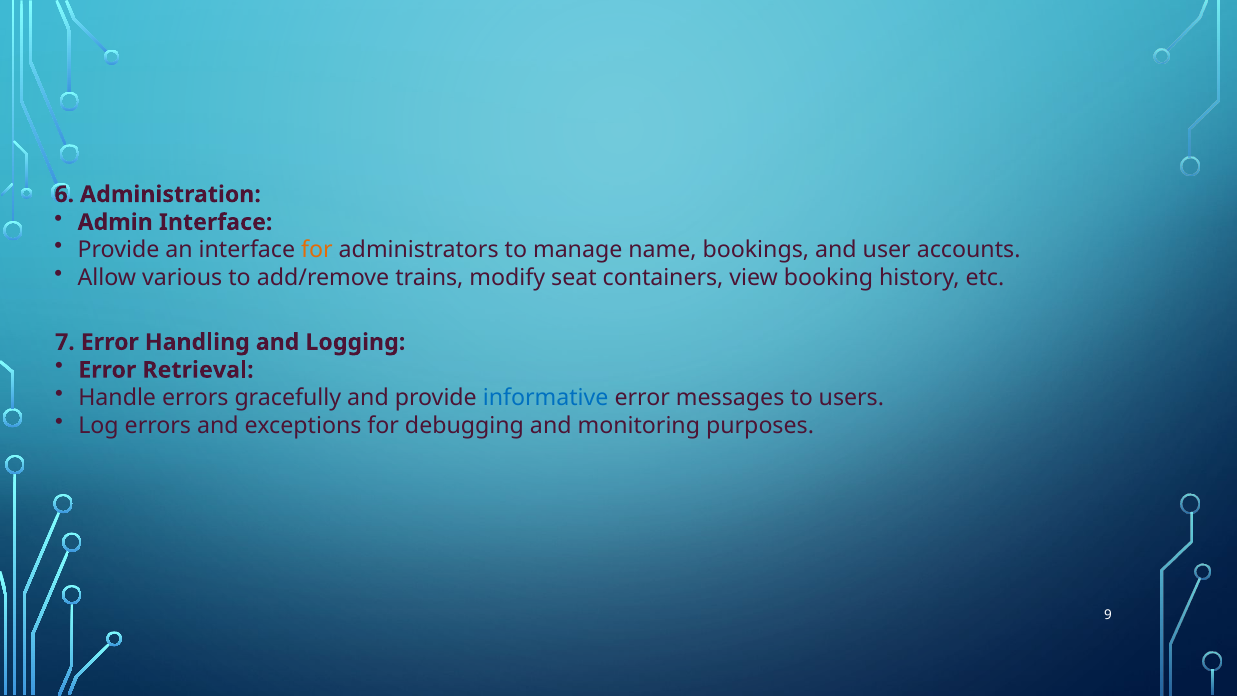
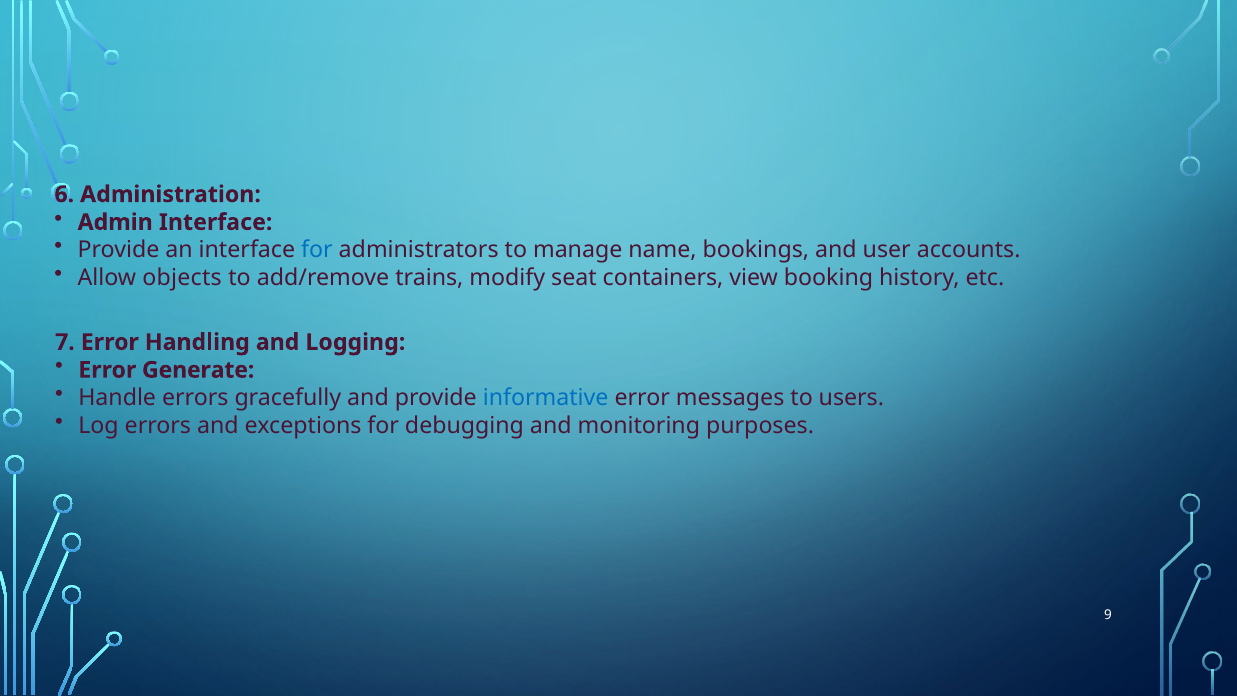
for at (317, 250) colour: orange -> blue
various: various -> objects
Retrieval: Retrieval -> Generate
